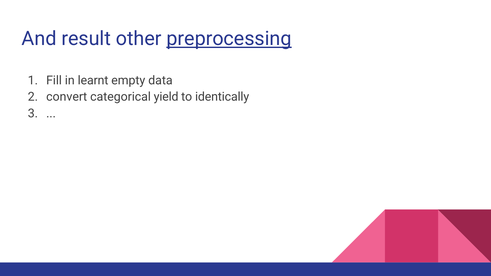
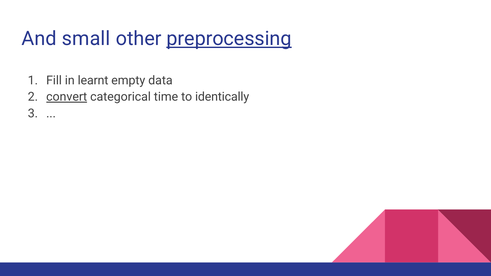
result: result -> small
convert underline: none -> present
yield: yield -> time
